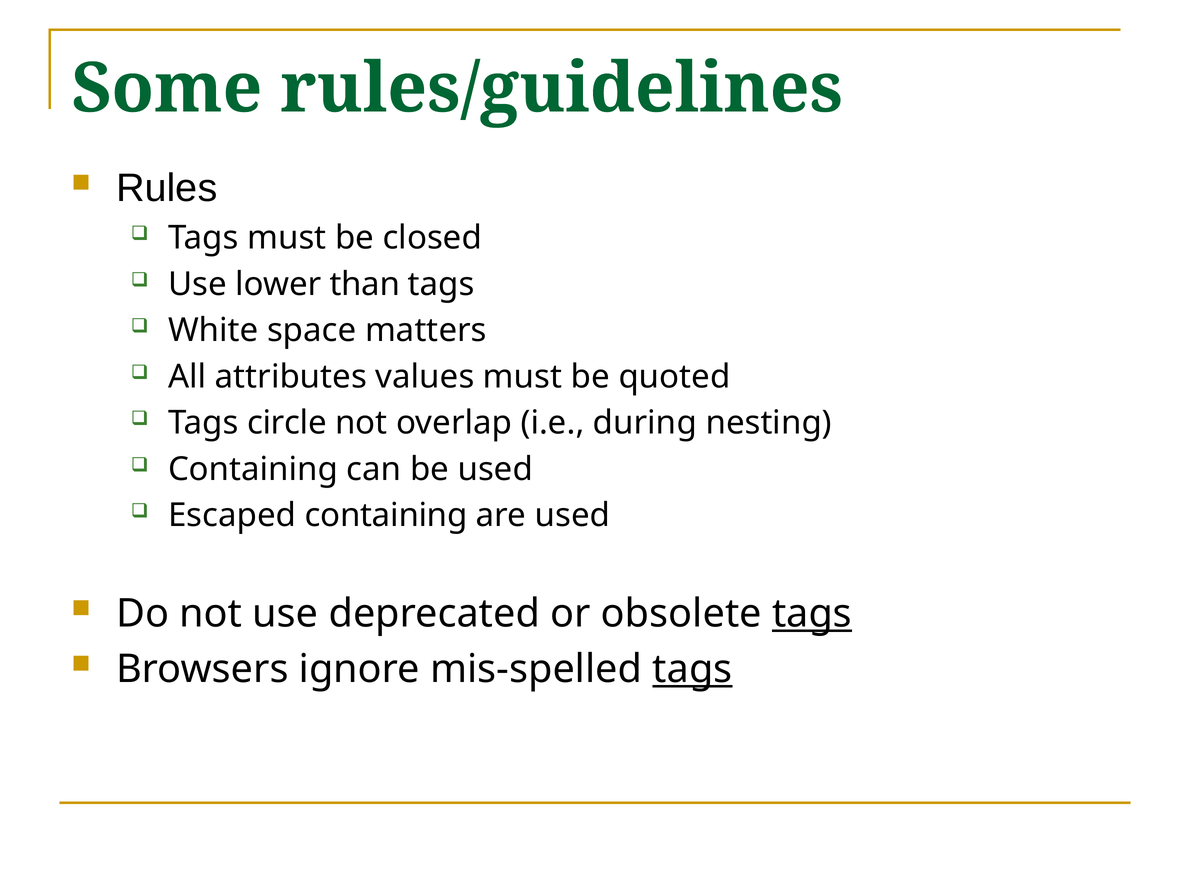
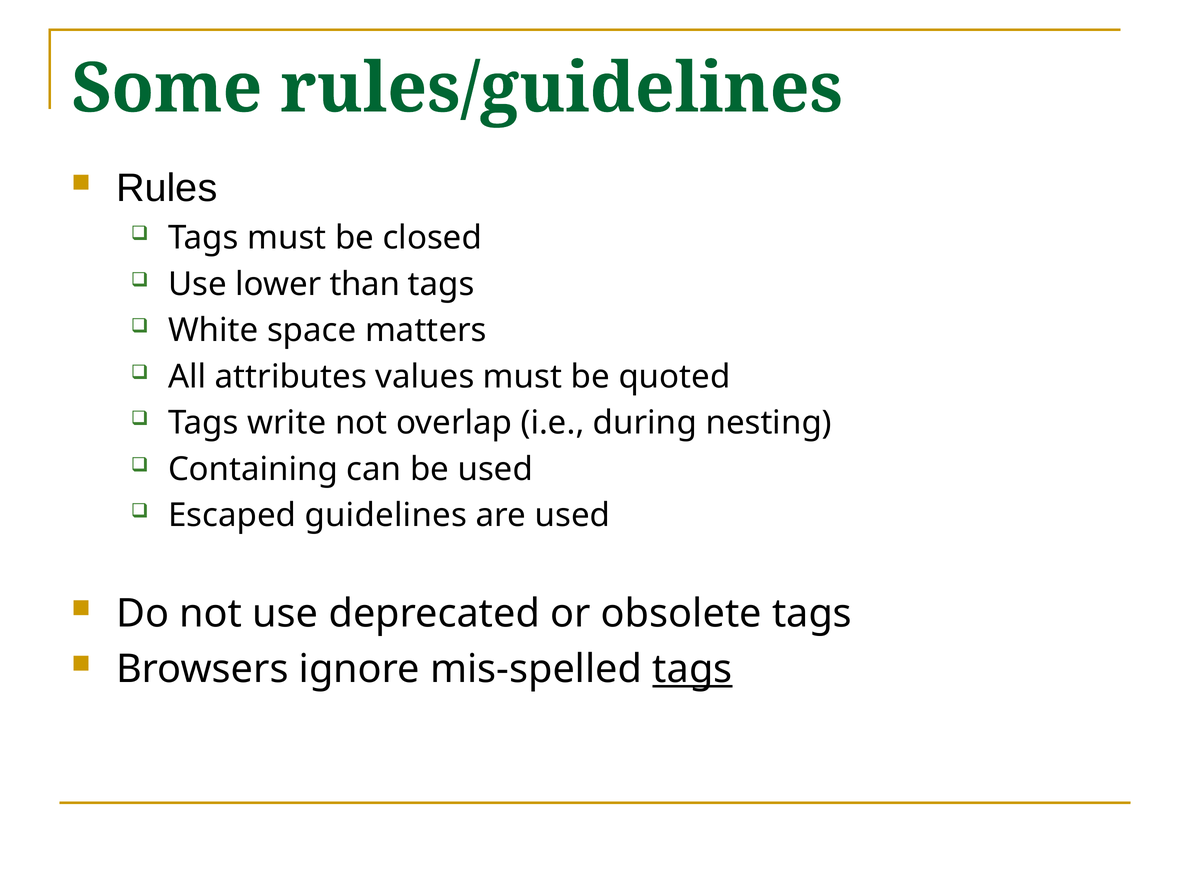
circle: circle -> write
Escaped containing: containing -> guidelines
tags at (812, 614) underline: present -> none
